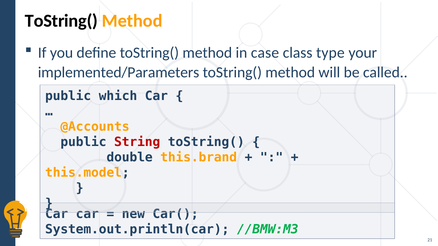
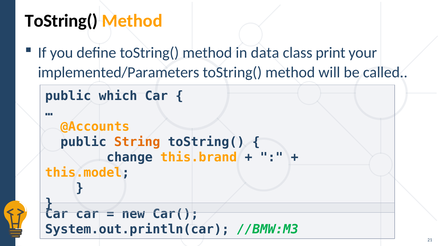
case: case -> data
type: type -> print
String colour: red -> orange
double: double -> change
